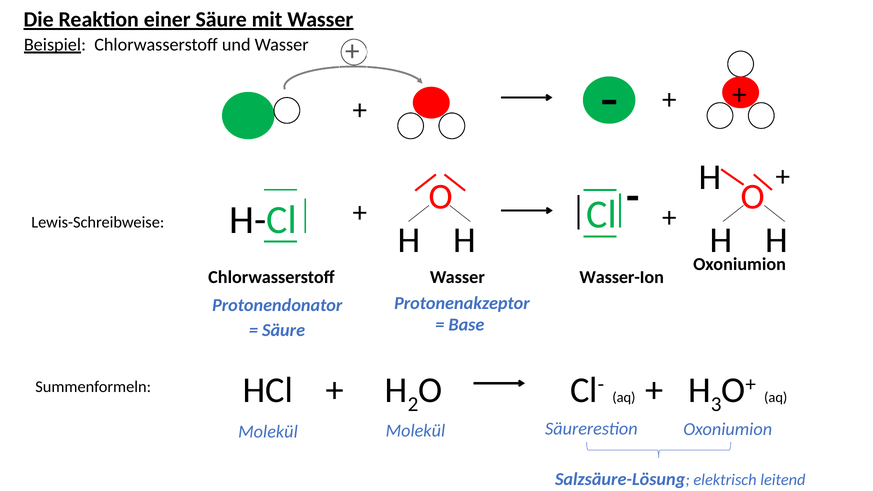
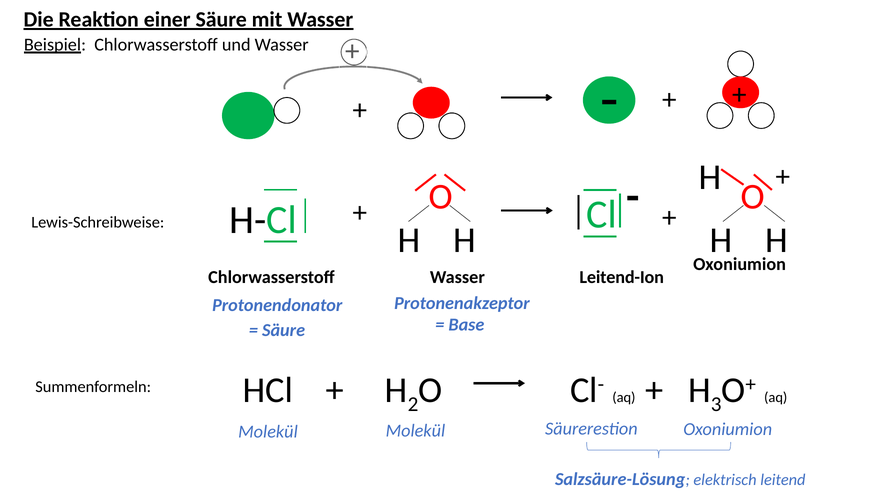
Wasser-Ion: Wasser-Ion -> Leitend-Ion
